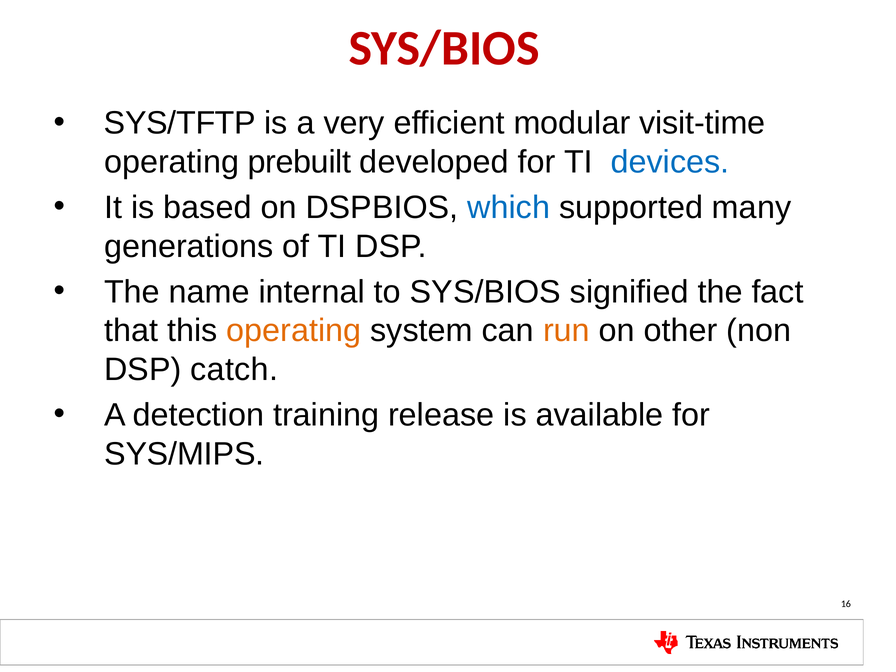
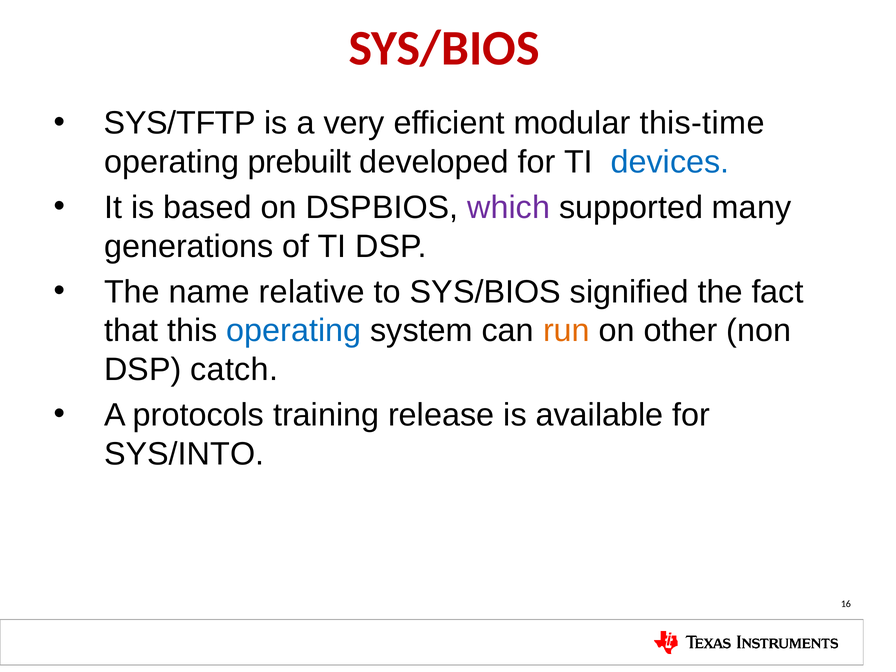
visit-time: visit-time -> this-time
which colour: blue -> purple
internal: internal -> relative
operating at (294, 331) colour: orange -> blue
detection: detection -> protocols
SYS/MIPS: SYS/MIPS -> SYS/INTO
